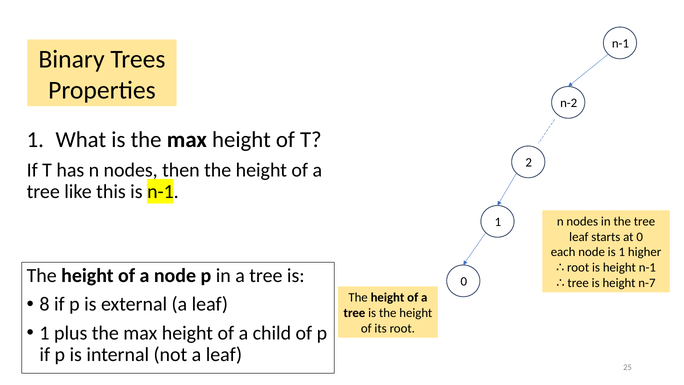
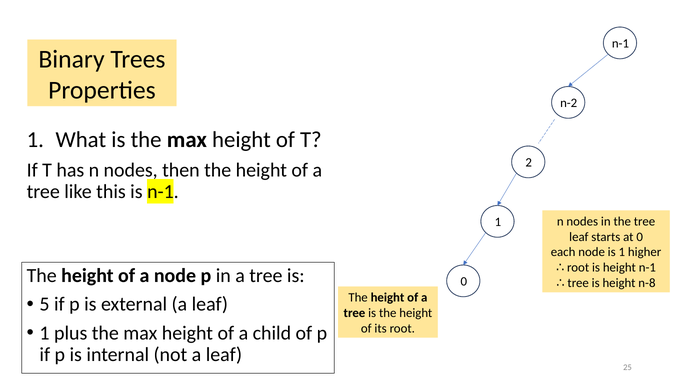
n-7: n-7 -> n-8
8: 8 -> 5
